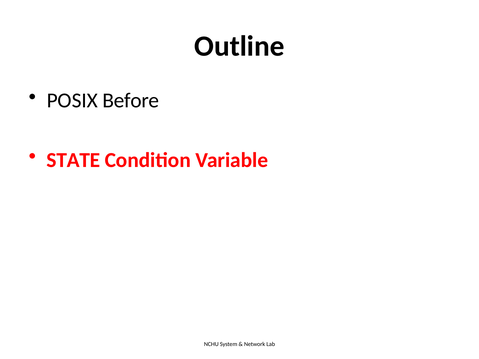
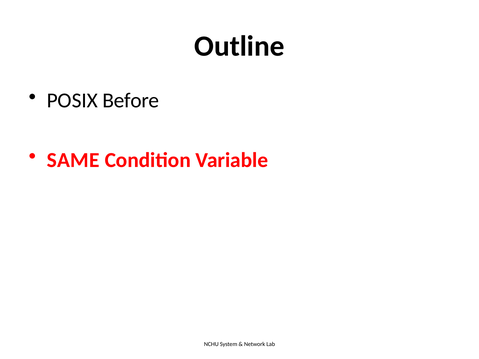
STATE: STATE -> SAME
